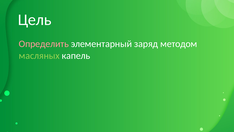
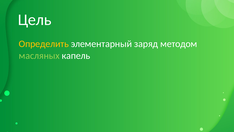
Определить colour: pink -> yellow
